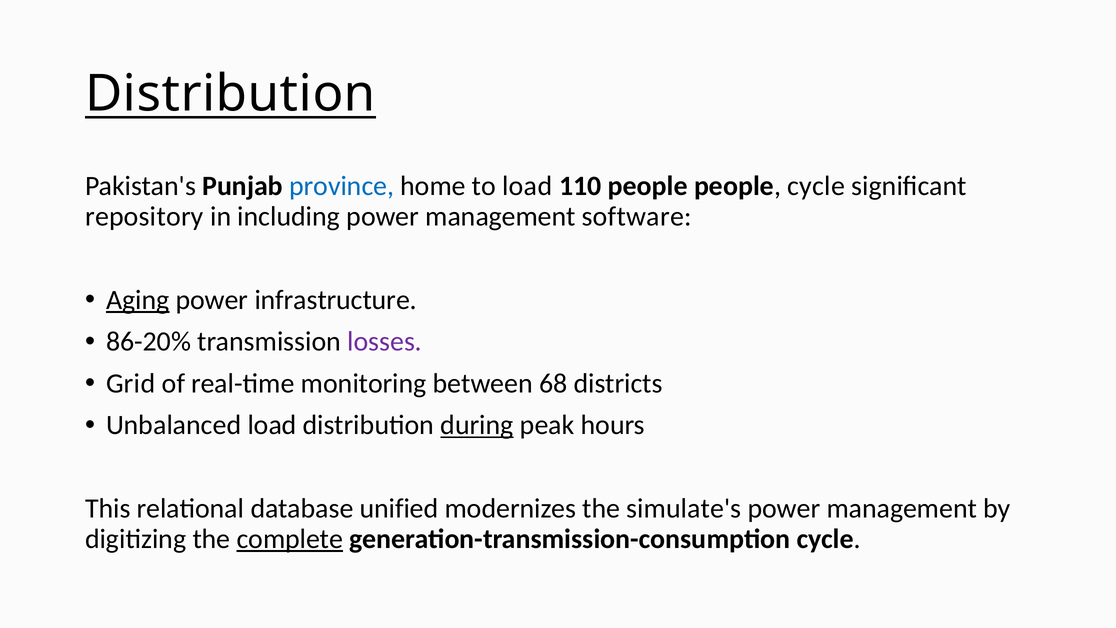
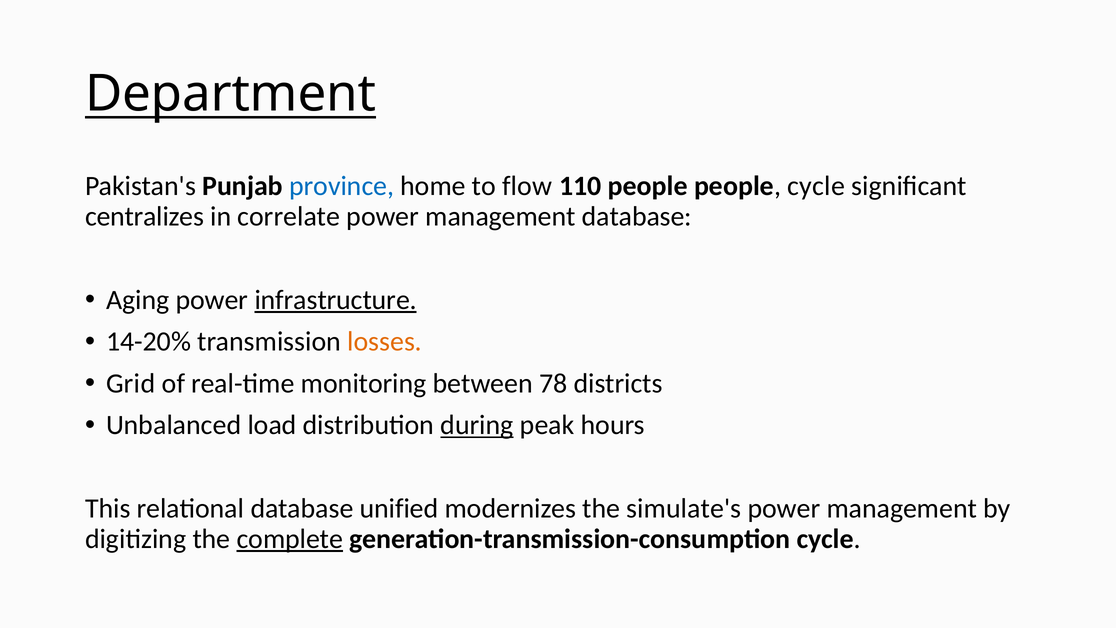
Distribution at (230, 94): Distribution -> Department
to load: load -> flow
repository: repository -> centralizes
including: including -> correlate
management software: software -> database
Aging underline: present -> none
infrastructure underline: none -> present
86-20%: 86-20% -> 14-20%
losses colour: purple -> orange
68: 68 -> 78
